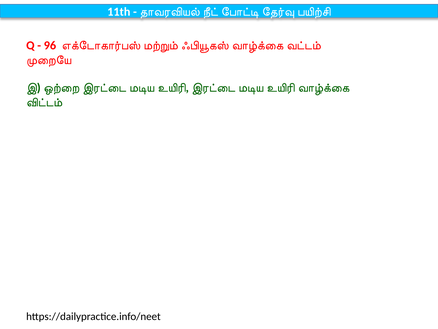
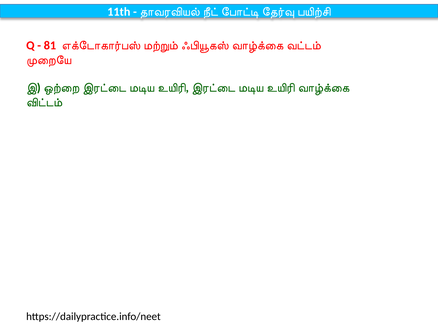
96: 96 -> 81
